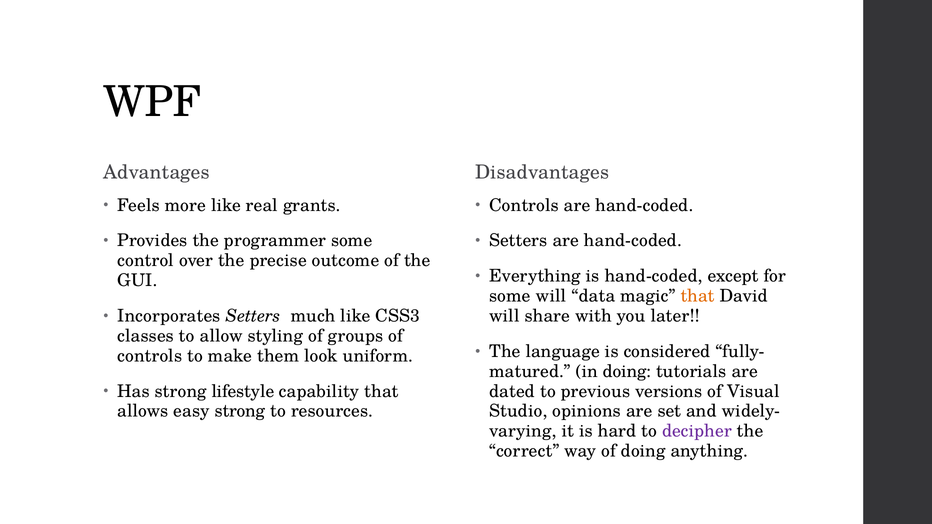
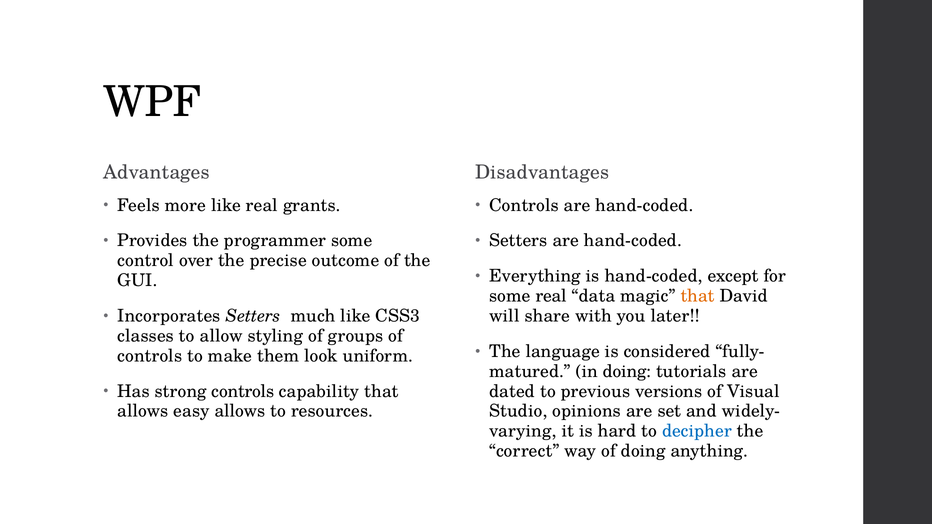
some will: will -> real
strong lifestyle: lifestyle -> controls
easy strong: strong -> allows
decipher colour: purple -> blue
